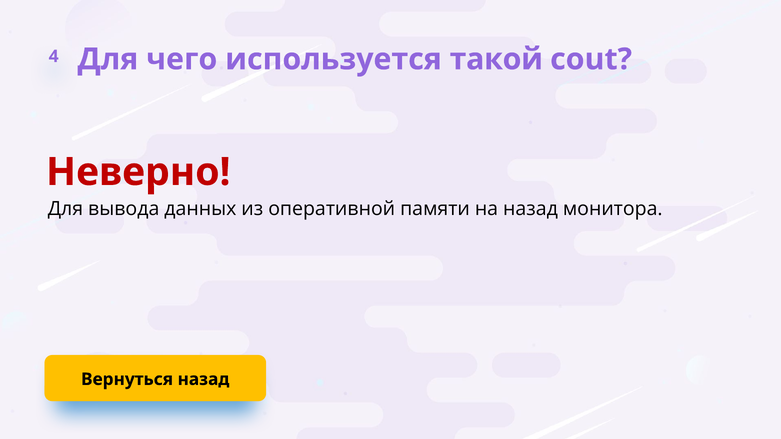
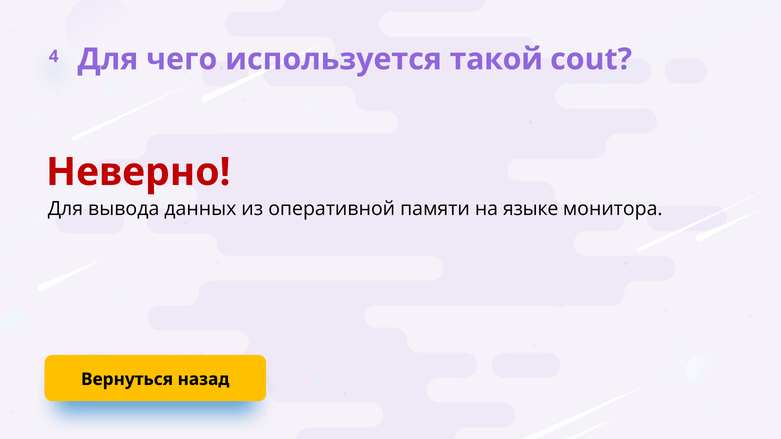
на назад: назад -> языке
